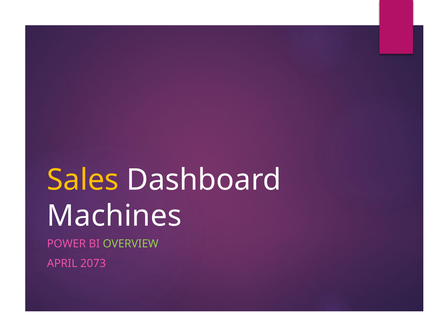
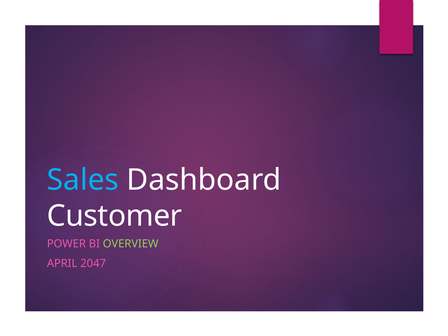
Sales colour: yellow -> light blue
Machines: Machines -> Customer
2073: 2073 -> 2047
